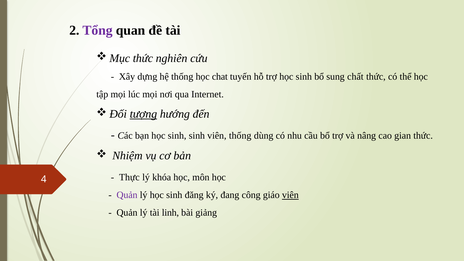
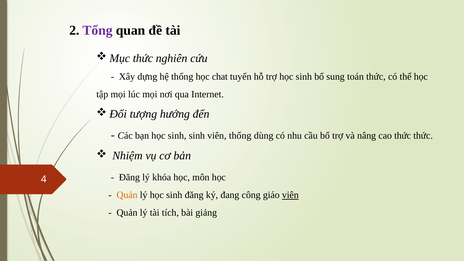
chất: chất -> toán
tượng underline: present -> none
cao gian: gian -> thức
Thực at (129, 177): Thực -> Đăng
Quản at (127, 195) colour: purple -> orange
linh: linh -> tích
